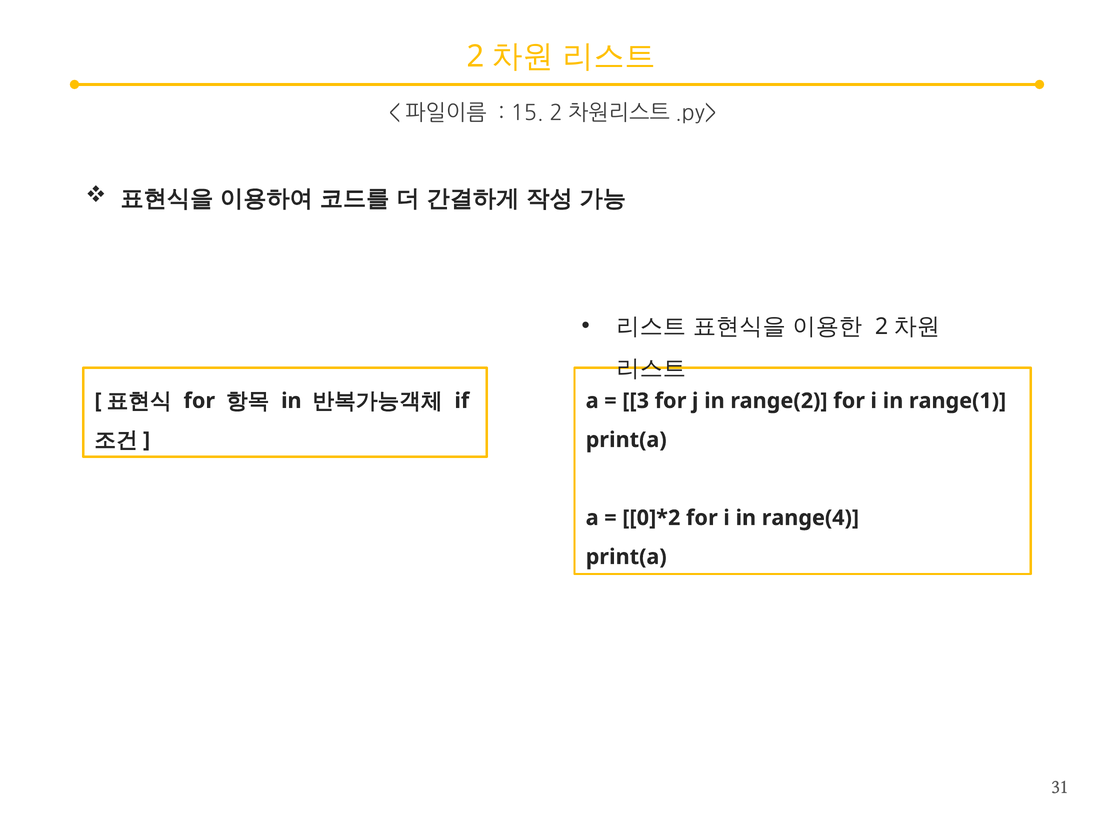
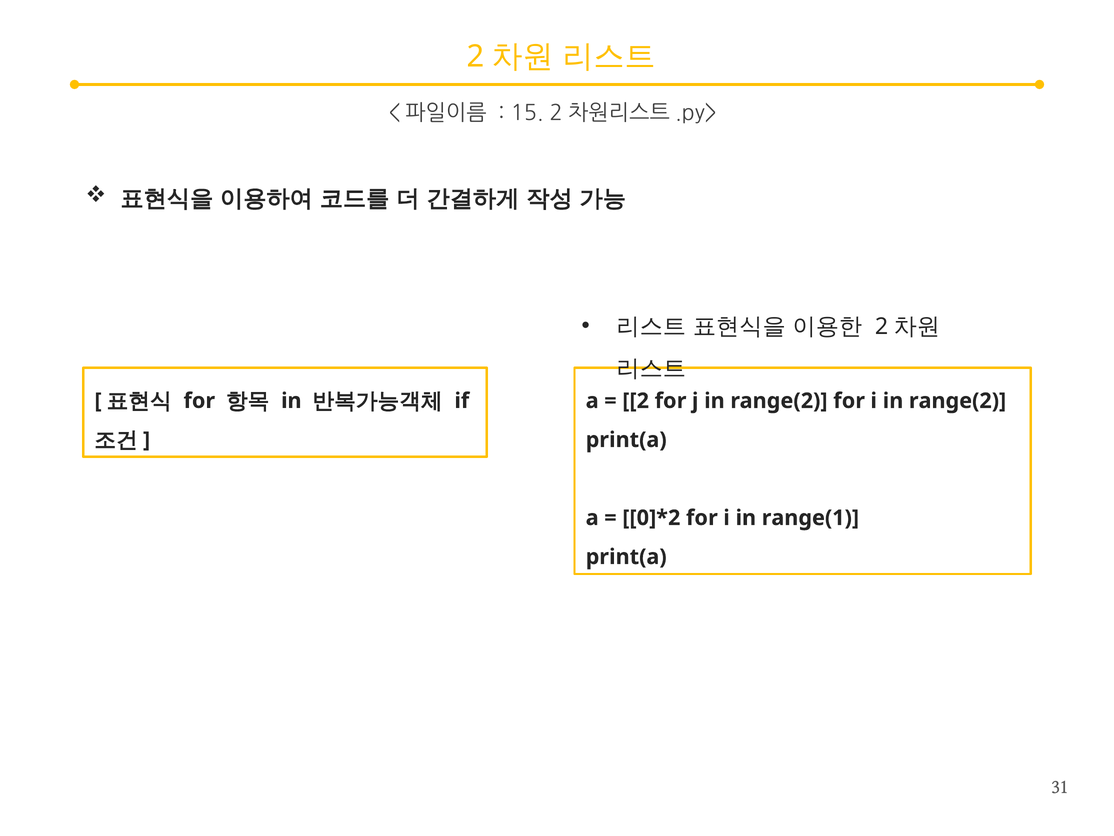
3: 3 -> 2
i in range(1: range(1 -> range(2
range(4: range(4 -> range(1
